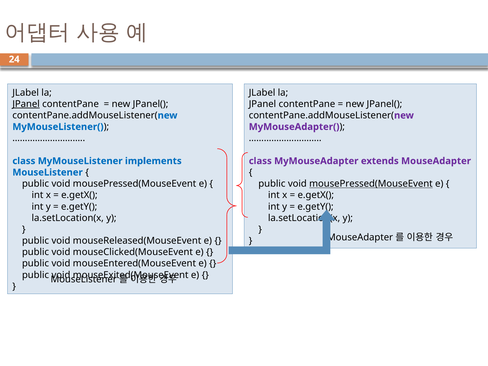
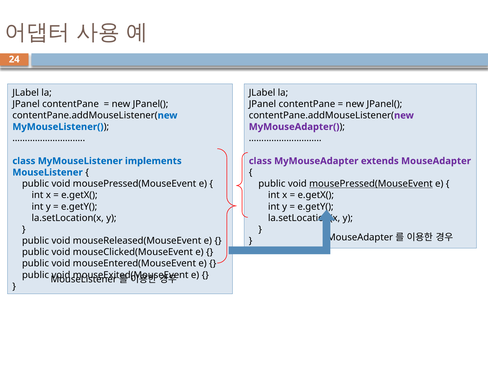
JPanel at (26, 104) underline: present -> none
